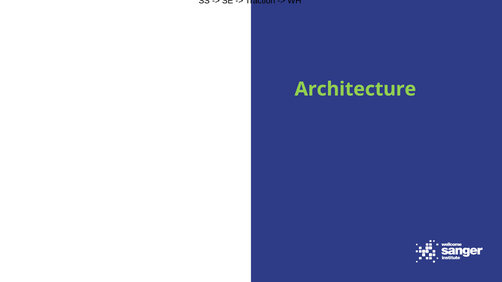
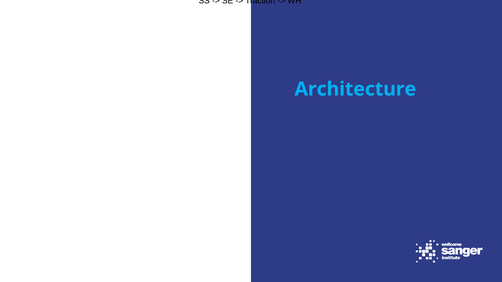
Architecture colour: light green -> light blue
